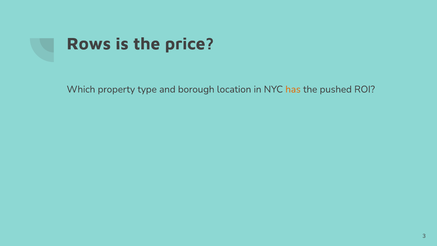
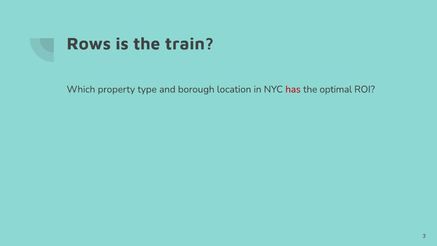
price: price -> train
has colour: orange -> red
pushed: pushed -> optimal
